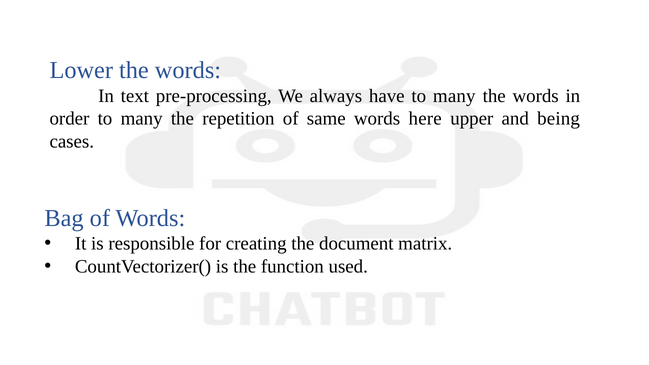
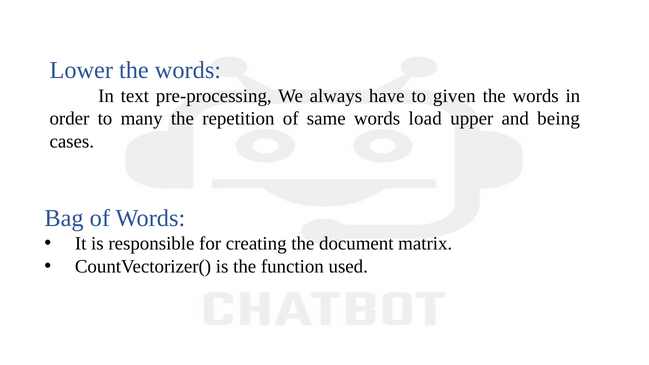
have to many: many -> given
here: here -> load
